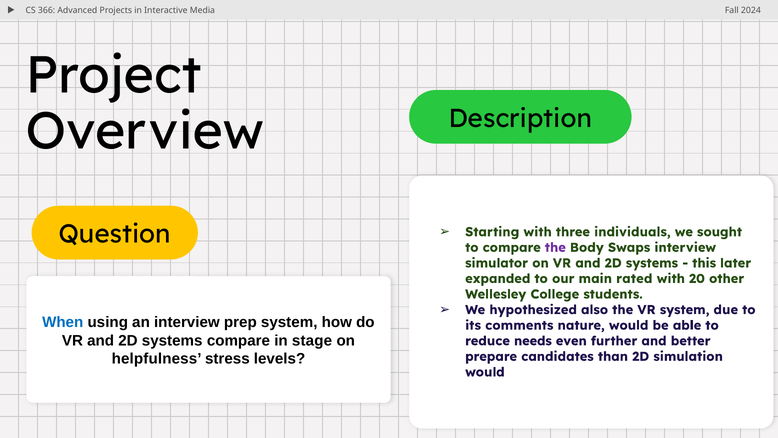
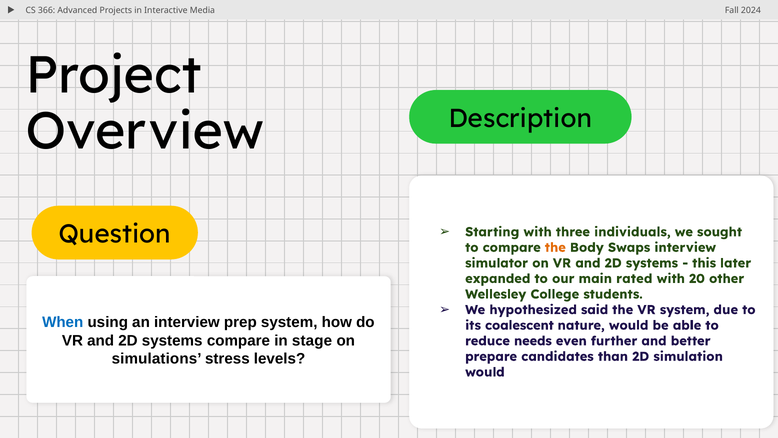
the at (555, 247) colour: purple -> orange
also: also -> said
comments: comments -> coalescent
helpfulness: helpfulness -> simulations
